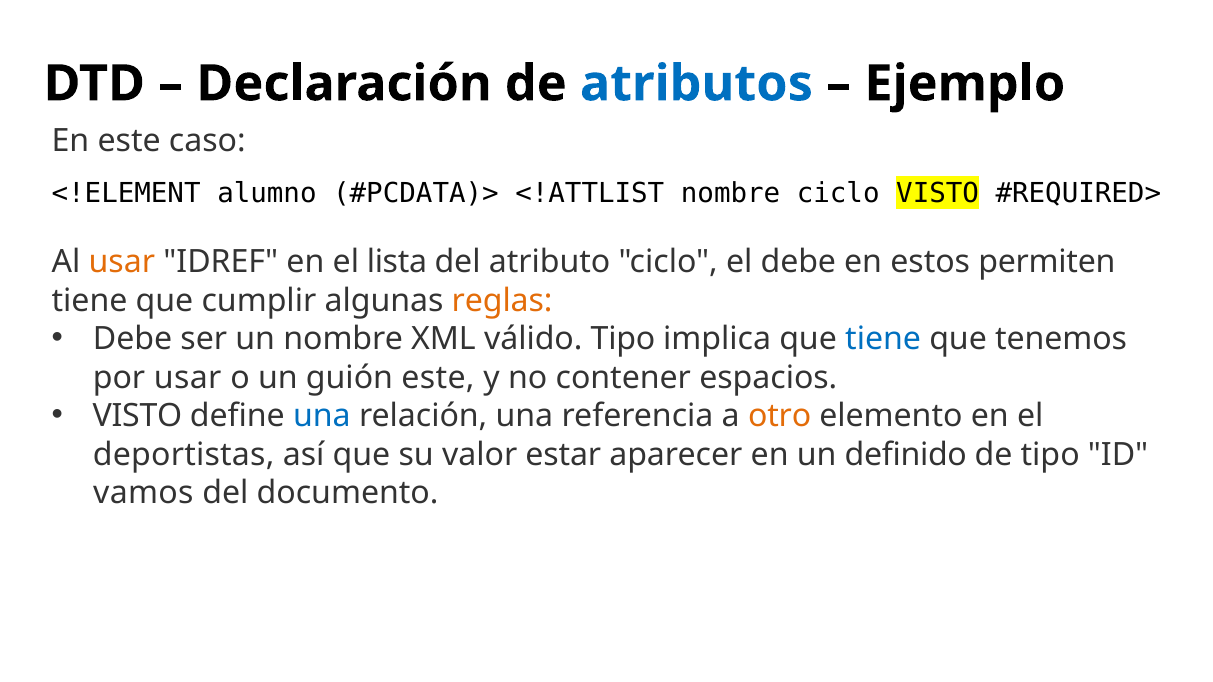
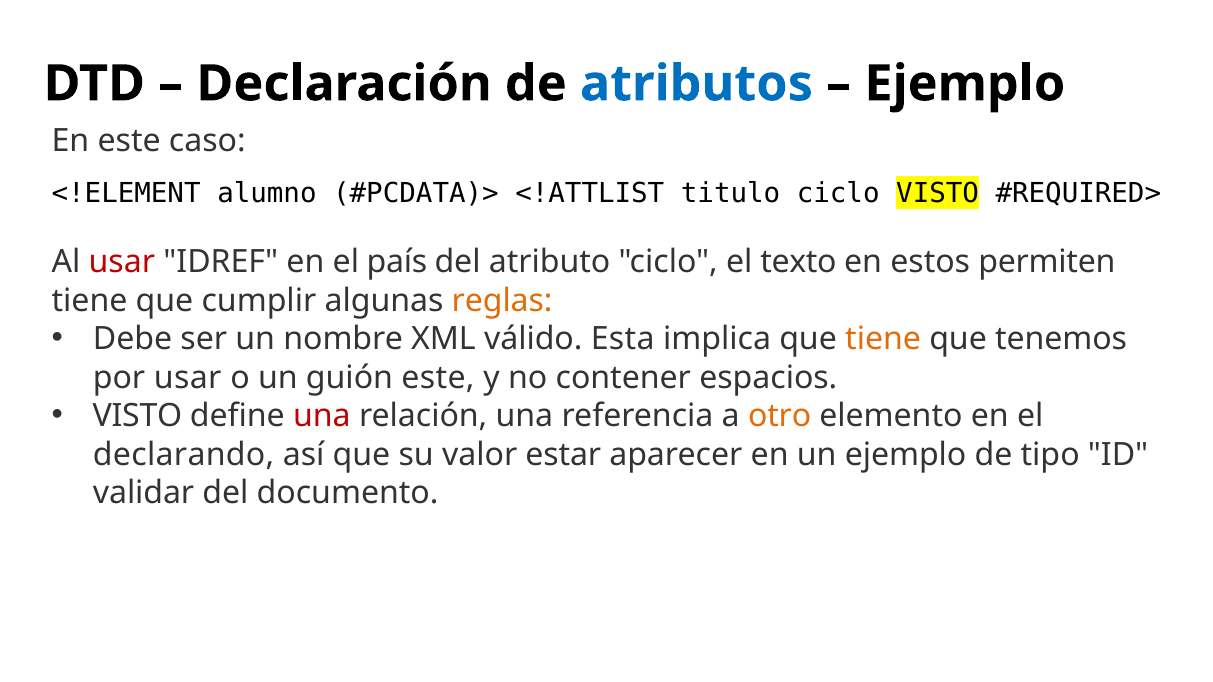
<!ATTLIST nombre: nombre -> titulo
usar at (122, 262) colour: orange -> red
lista: lista -> país
el debe: debe -> texto
válido Tipo: Tipo -> Esta
tiene at (883, 339) colour: blue -> orange
una at (322, 416) colour: blue -> red
deportistas: deportistas -> declarando
un definido: definido -> ejemplo
vamos: vamos -> validar
